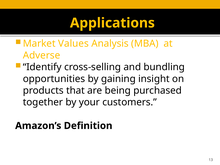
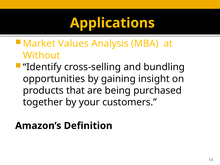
Adverse: Adverse -> Without
